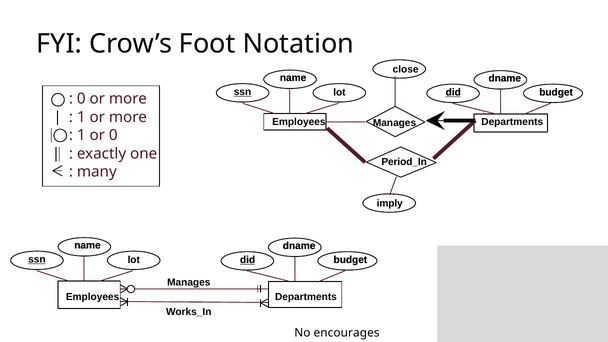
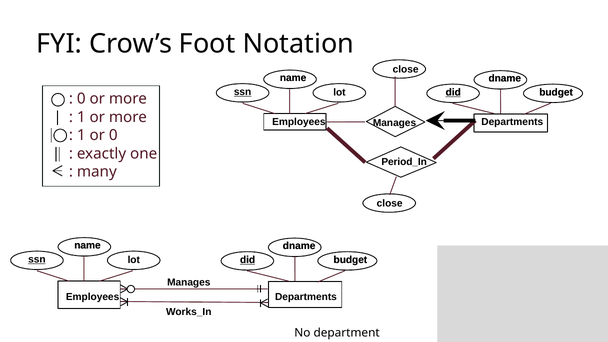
imply at (390, 203): imply -> close
encourages: encourages -> department
